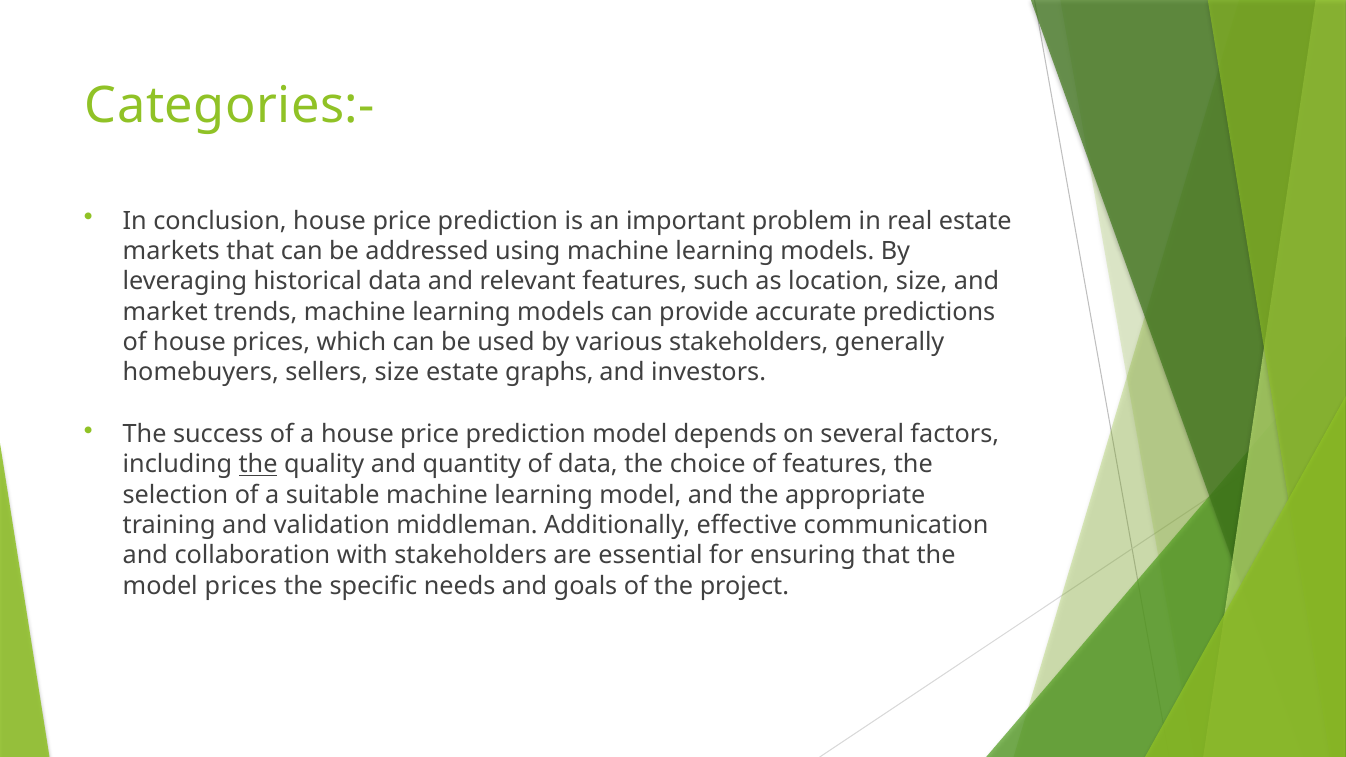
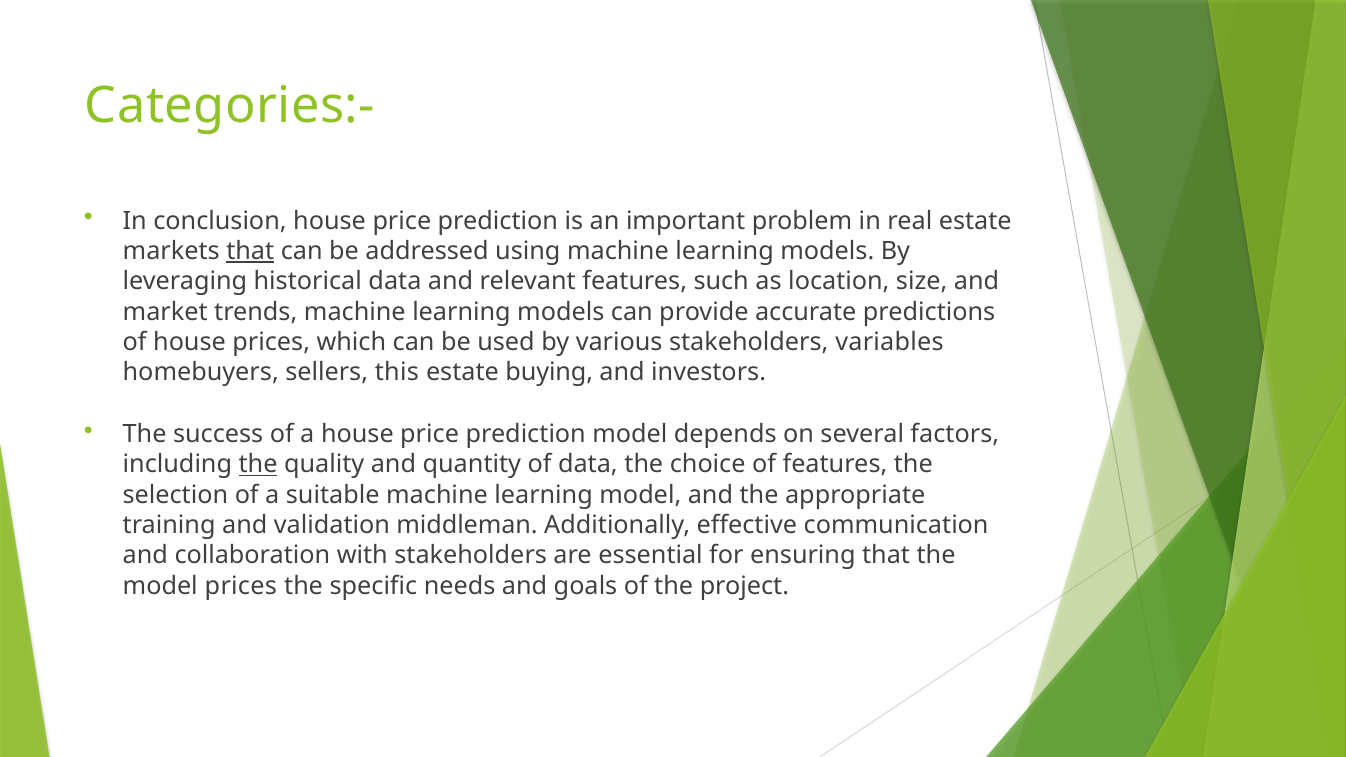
that at (250, 251) underline: none -> present
generally: generally -> variables
sellers size: size -> this
graphs: graphs -> buying
